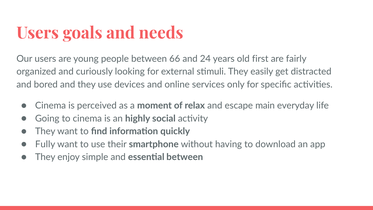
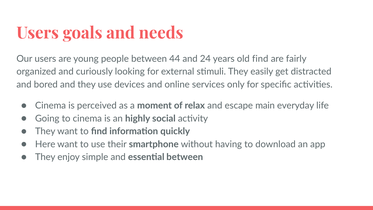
66: 66 -> 44
old first: first -> find
Fully: Fully -> Here
